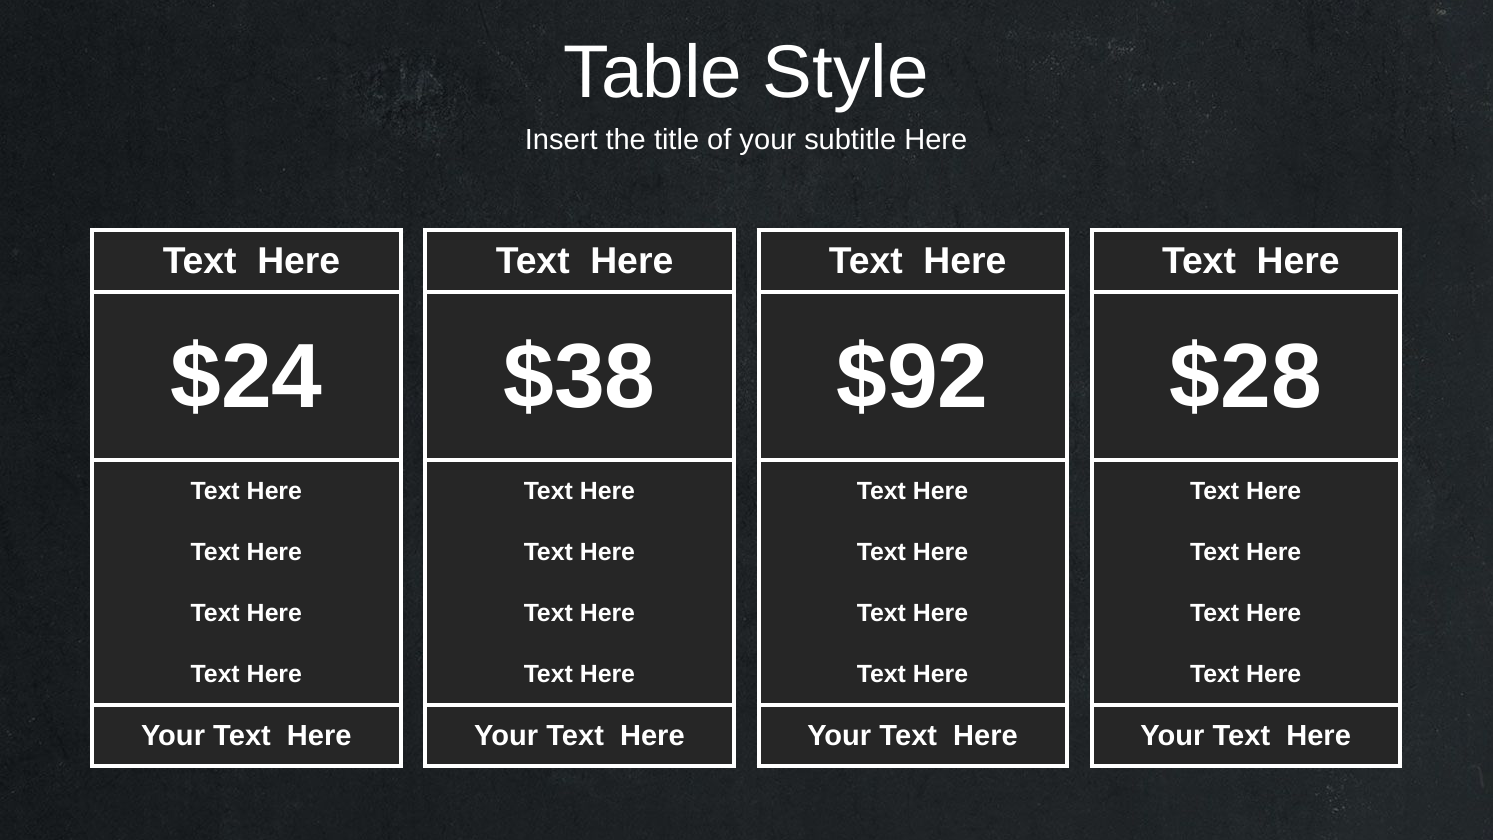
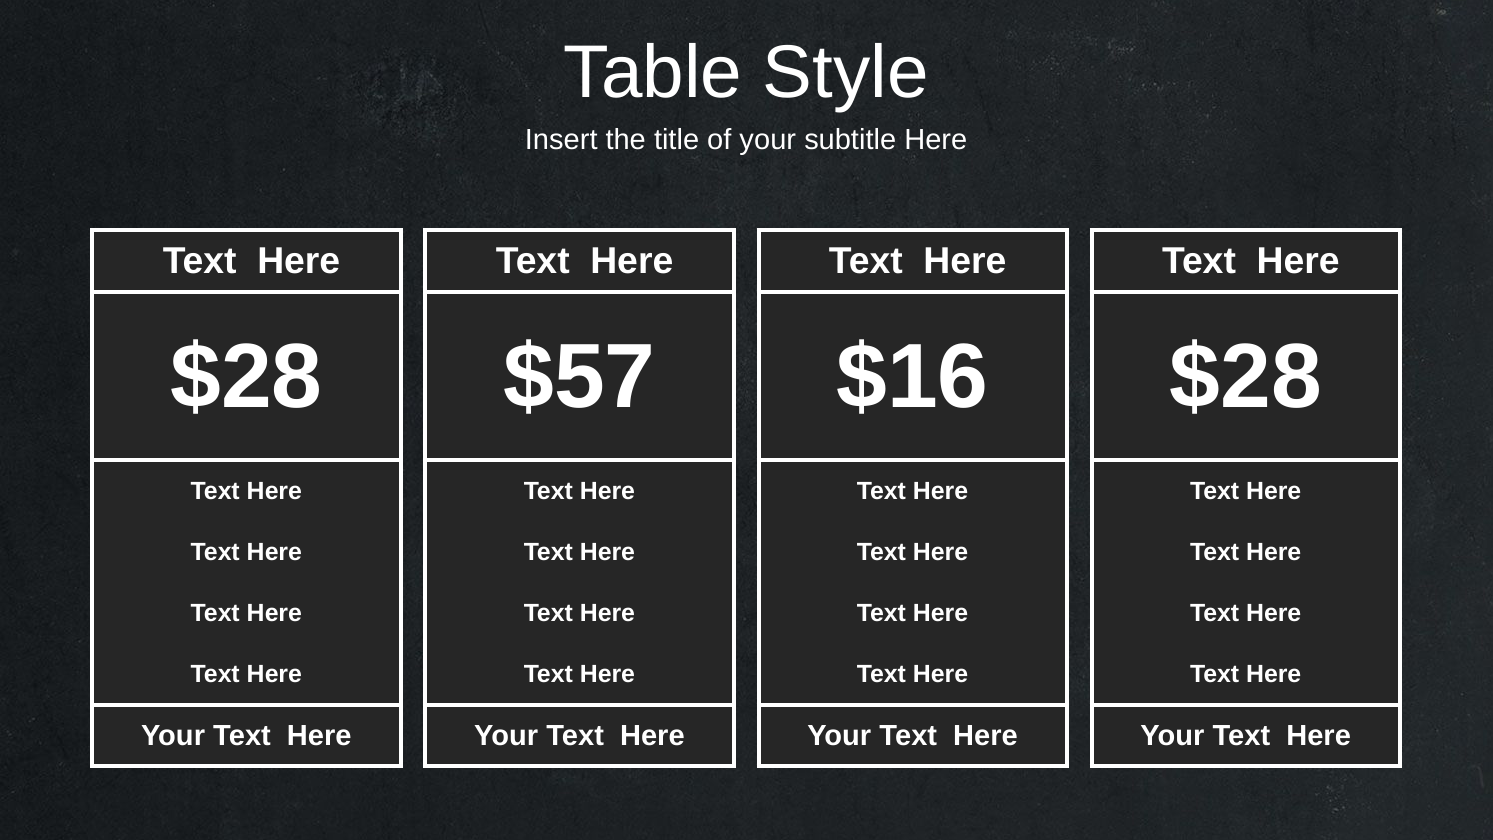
$24 at (246, 377): $24 -> $28
$38: $38 -> $57
$92: $92 -> $16
